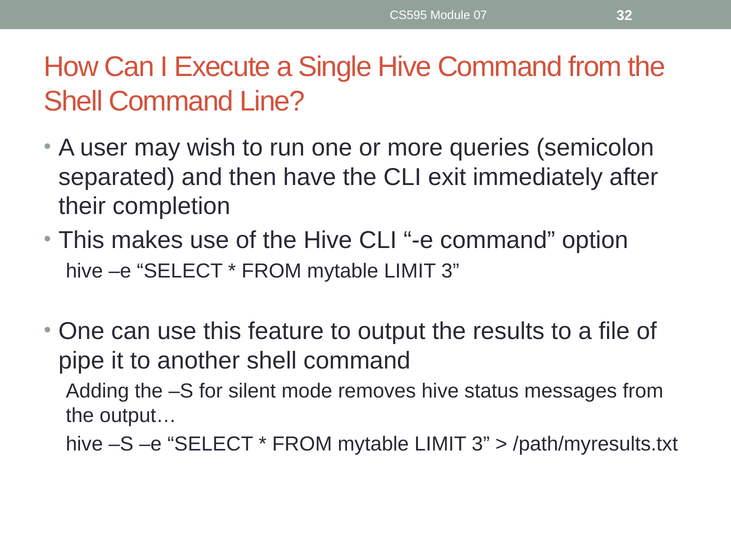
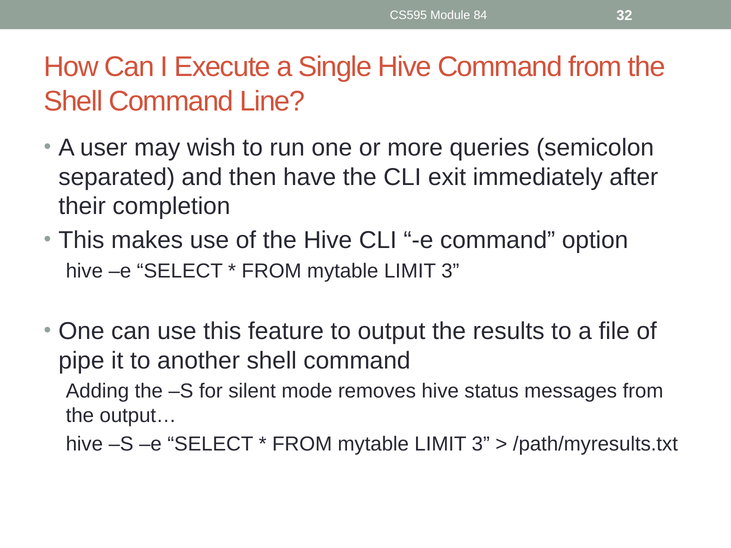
07: 07 -> 84
